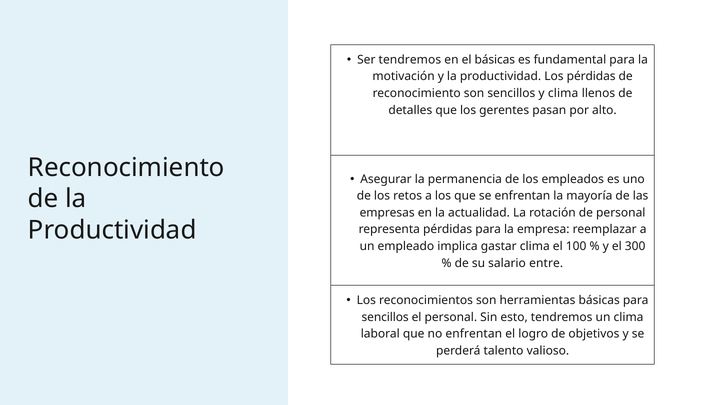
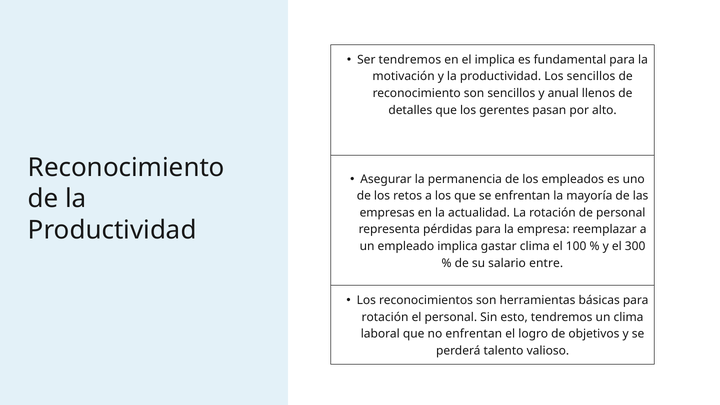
el básicas: básicas -> implica
Los pérdidas: pérdidas -> sencillos
y clima: clima -> anual
sencillos at (385, 317): sencillos -> rotación
